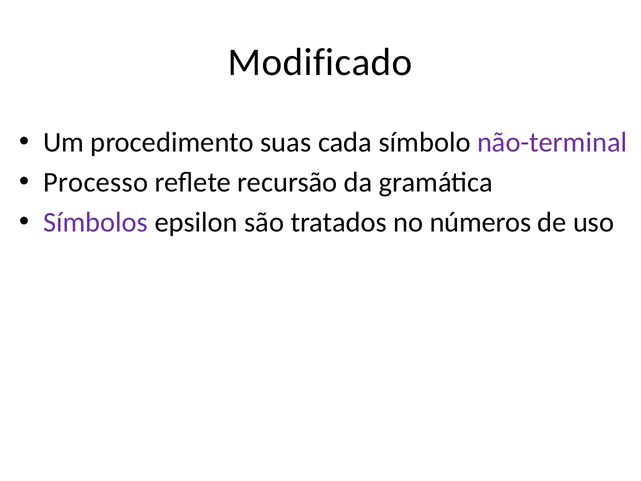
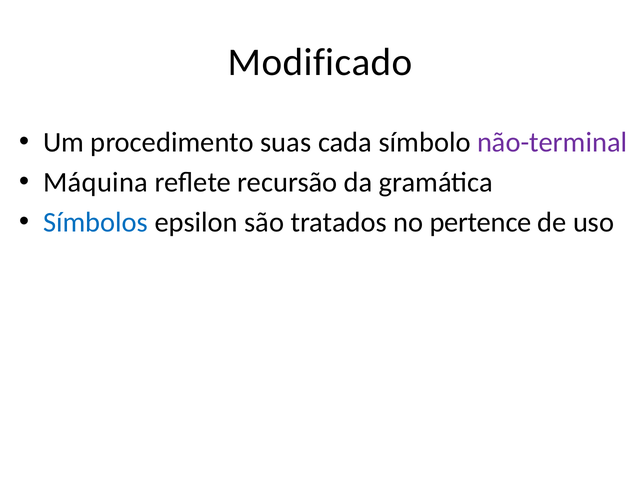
Processo: Processo -> Máquina
Símbolos colour: purple -> blue
números: números -> pertence
